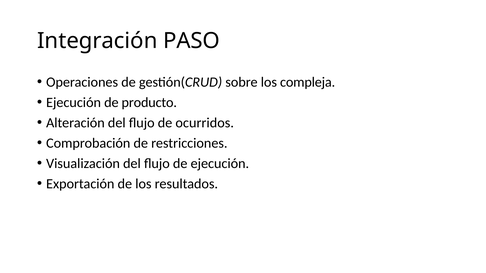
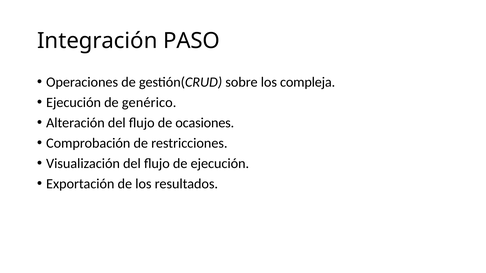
producto: producto -> genérico
ocurridos: ocurridos -> ocasiones
